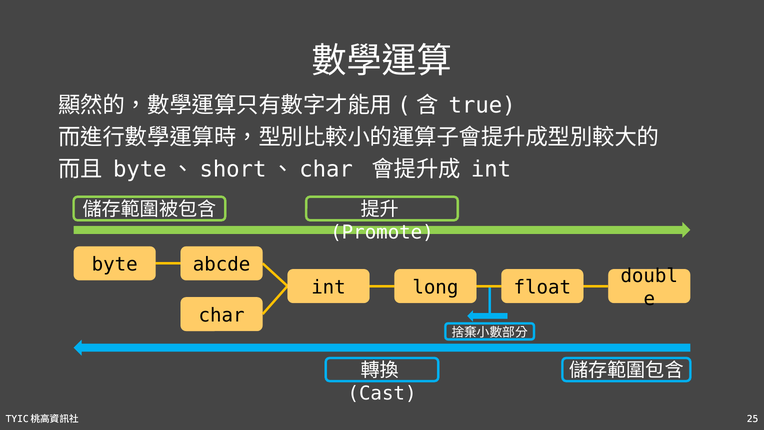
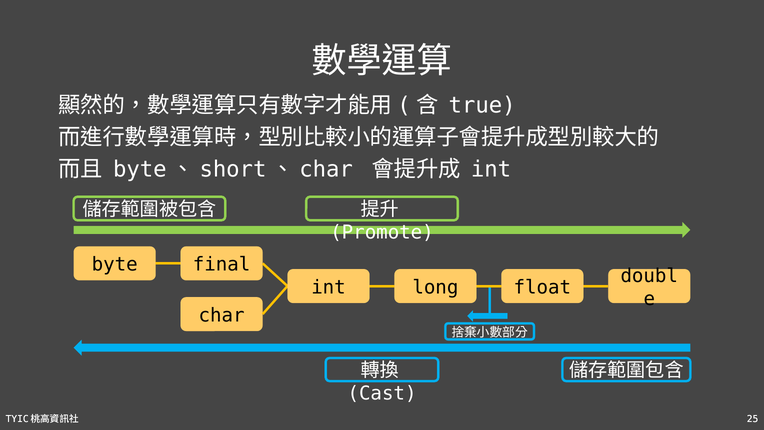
abcde: abcde -> final
